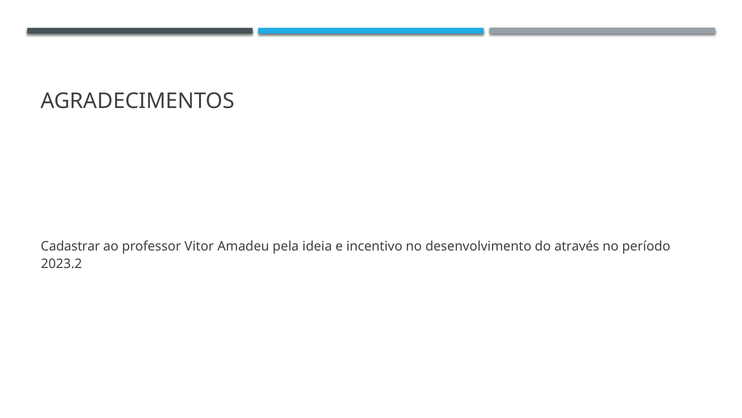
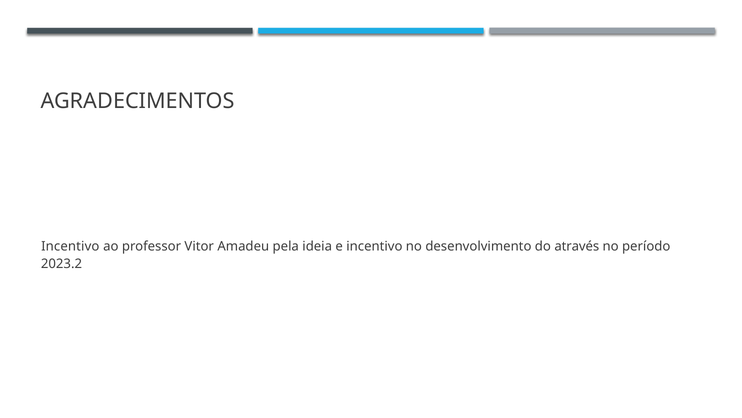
Cadastrar at (70, 246): Cadastrar -> Incentivo
